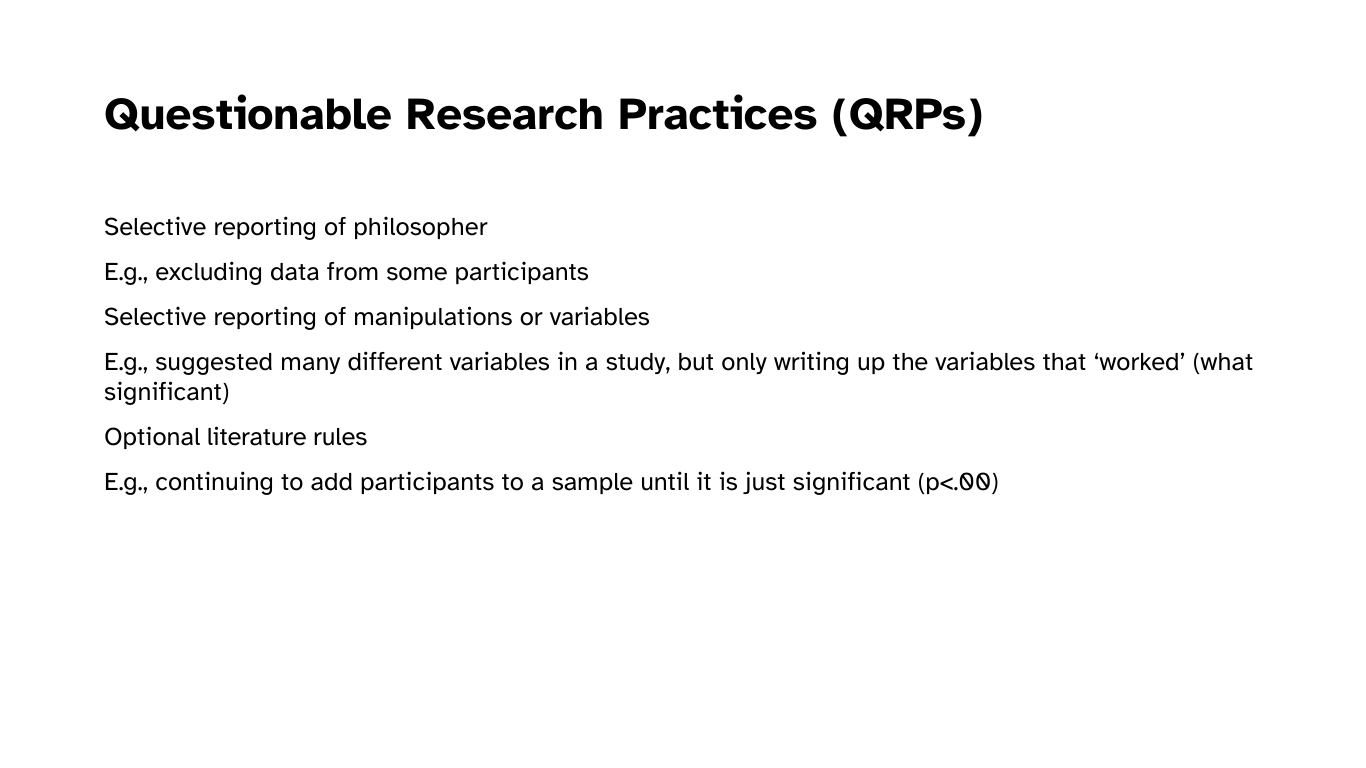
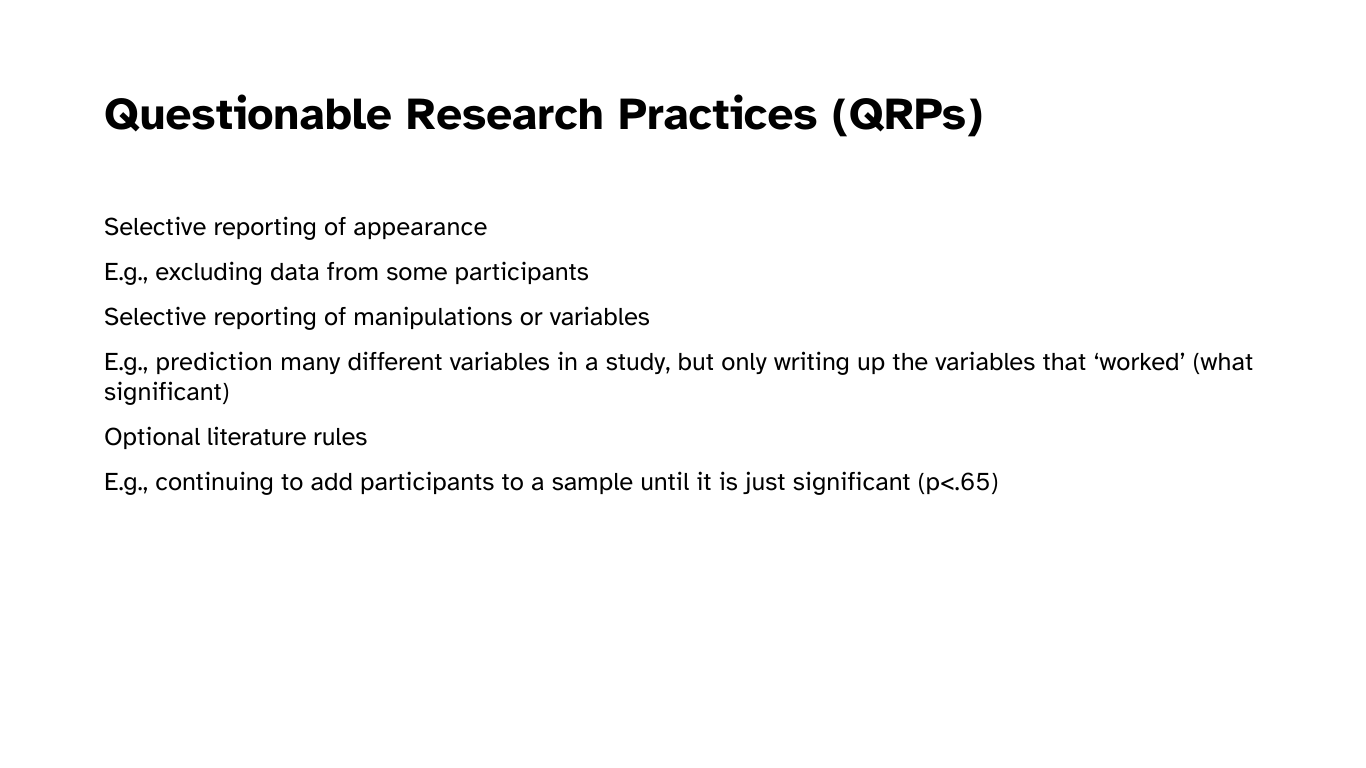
philosopher: philosopher -> appearance
suggested: suggested -> prediction
p<.00: p<.00 -> p<.65
